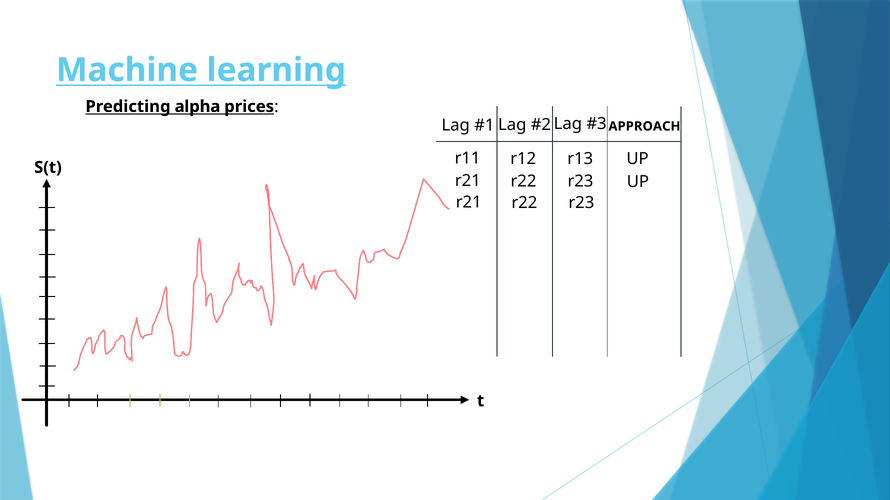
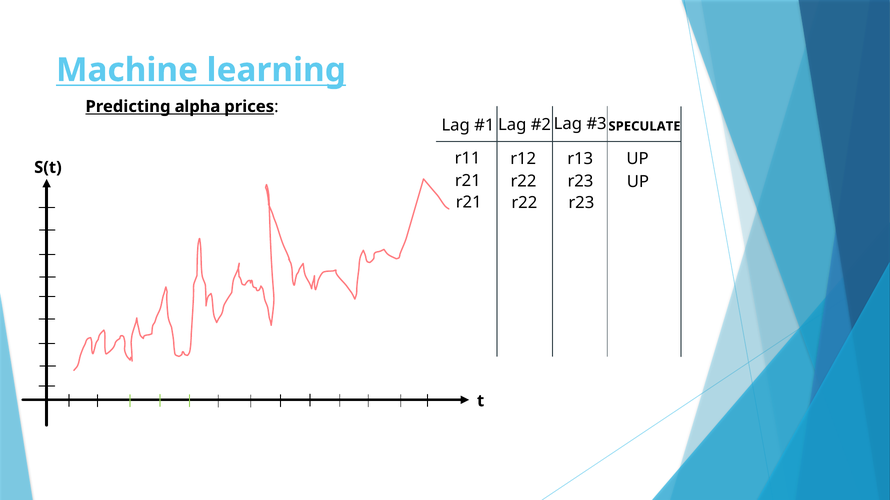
APPROACH: APPROACH -> SPECULATE
